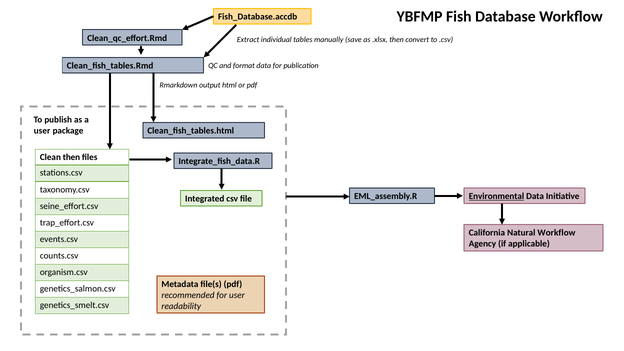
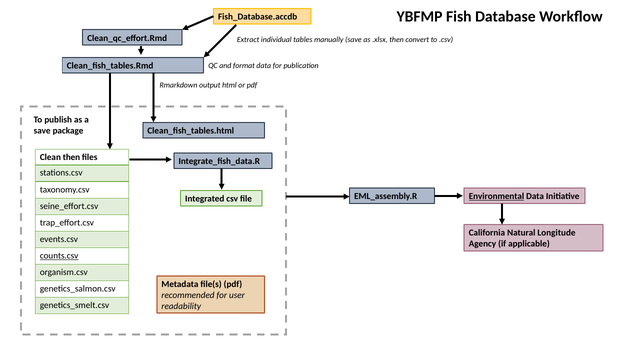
user at (42, 131): user -> save
Natural Workflow: Workflow -> Longitude
counts.csv underline: none -> present
